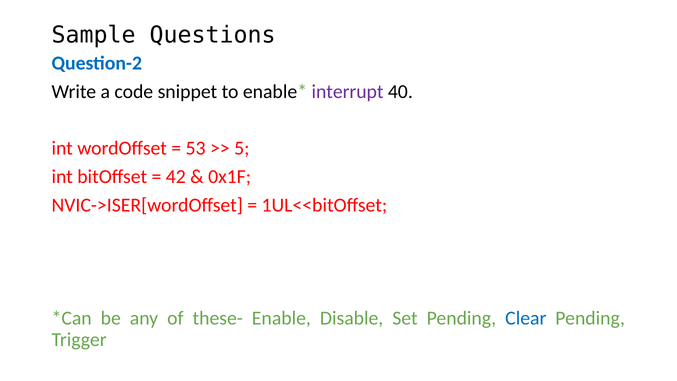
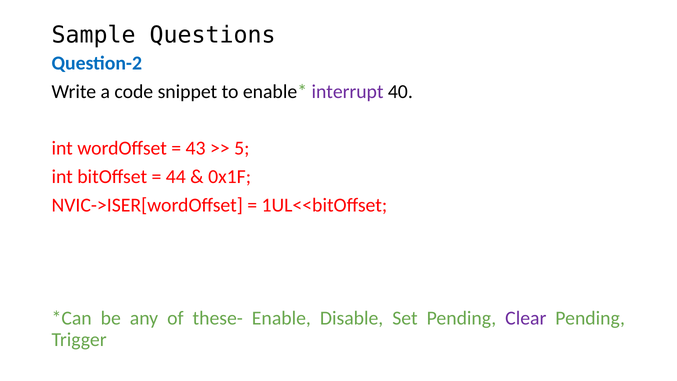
53: 53 -> 43
42: 42 -> 44
Clear colour: blue -> purple
